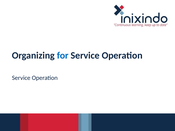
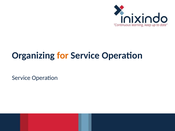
for colour: blue -> orange
